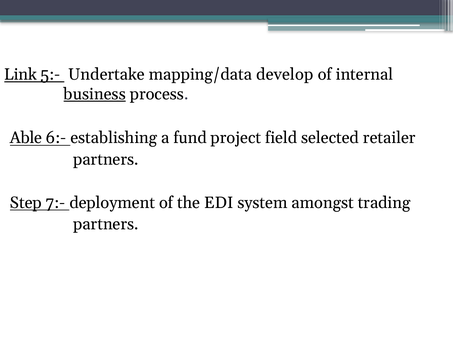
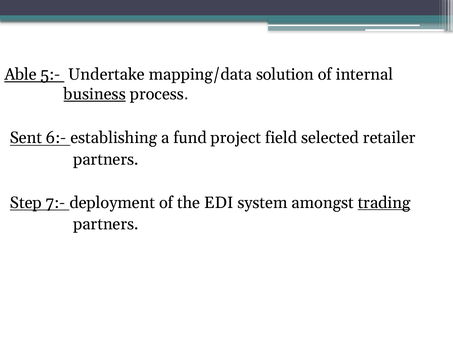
Link: Link -> Able
develop: develop -> solution
Able: Able -> Sent
trading underline: none -> present
